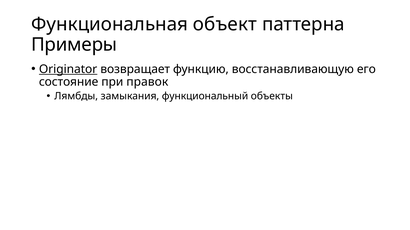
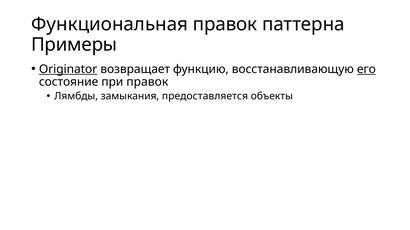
Функциональная объект: объект -> правок
его underline: none -> present
функциональный: функциональный -> предоставляется
